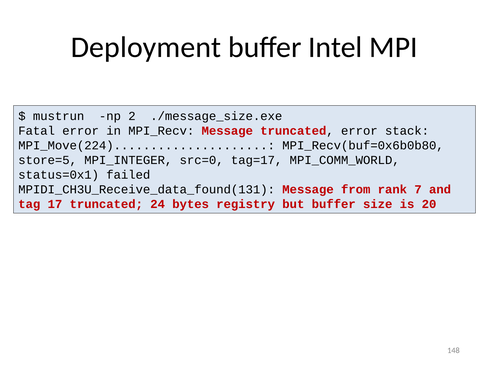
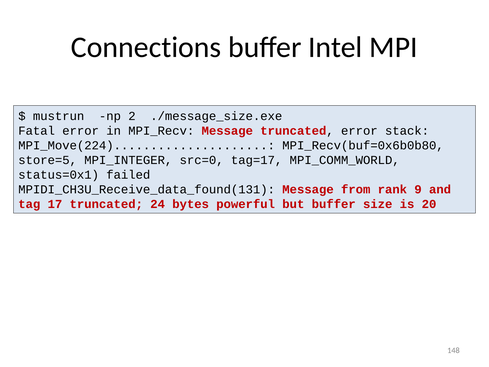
Deployment: Deployment -> Connections
7: 7 -> 9
registry: registry -> powerful
